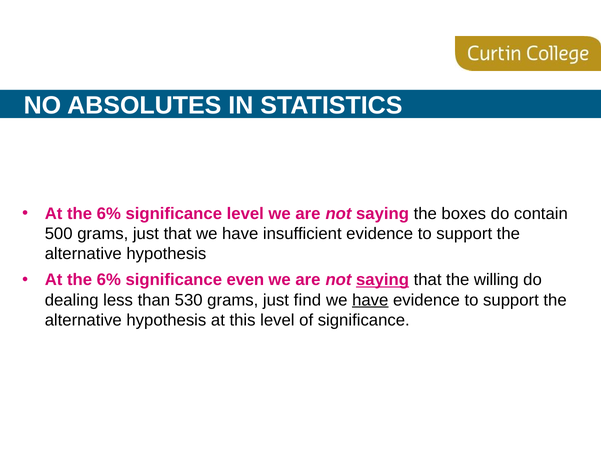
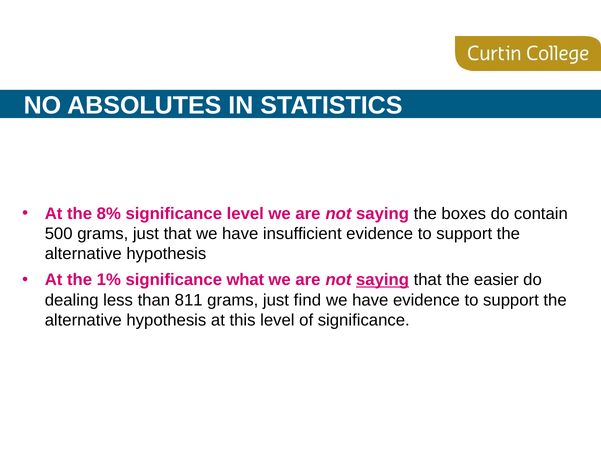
6% at (109, 214): 6% -> 8%
6% at (109, 280): 6% -> 1%
even: even -> what
willing: willing -> easier
530: 530 -> 811
have at (370, 301) underline: present -> none
